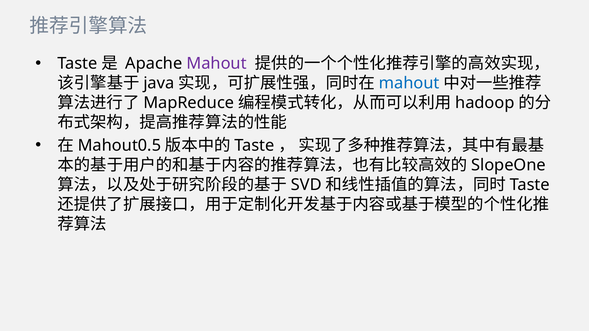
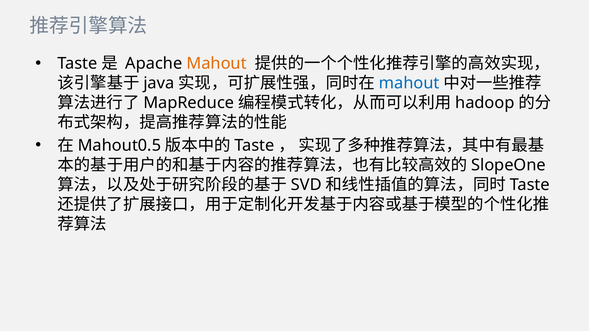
Mahout at (217, 64) colour: purple -> orange
